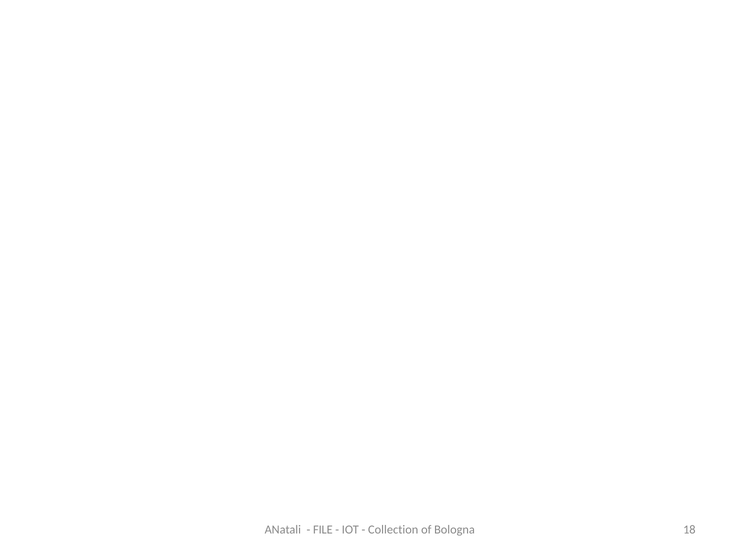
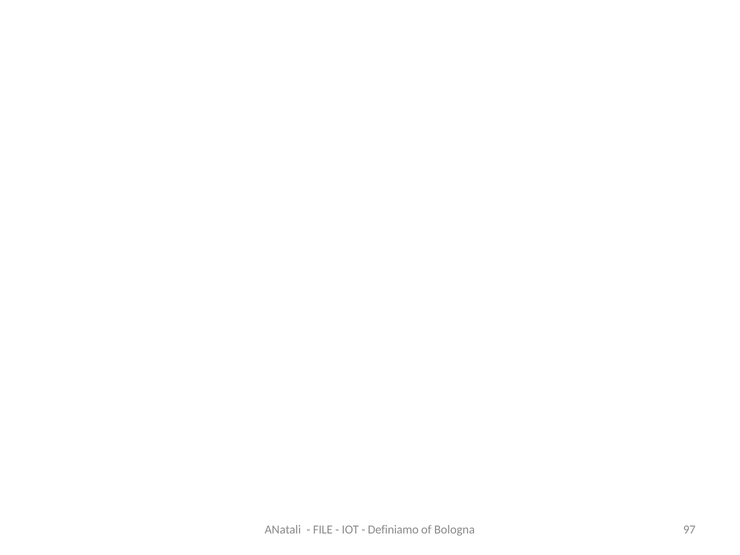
Collection: Collection -> Definiamo
18: 18 -> 97
